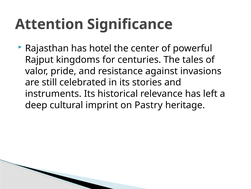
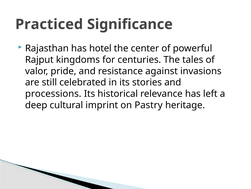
Attention: Attention -> Practiced
instruments: instruments -> processions
